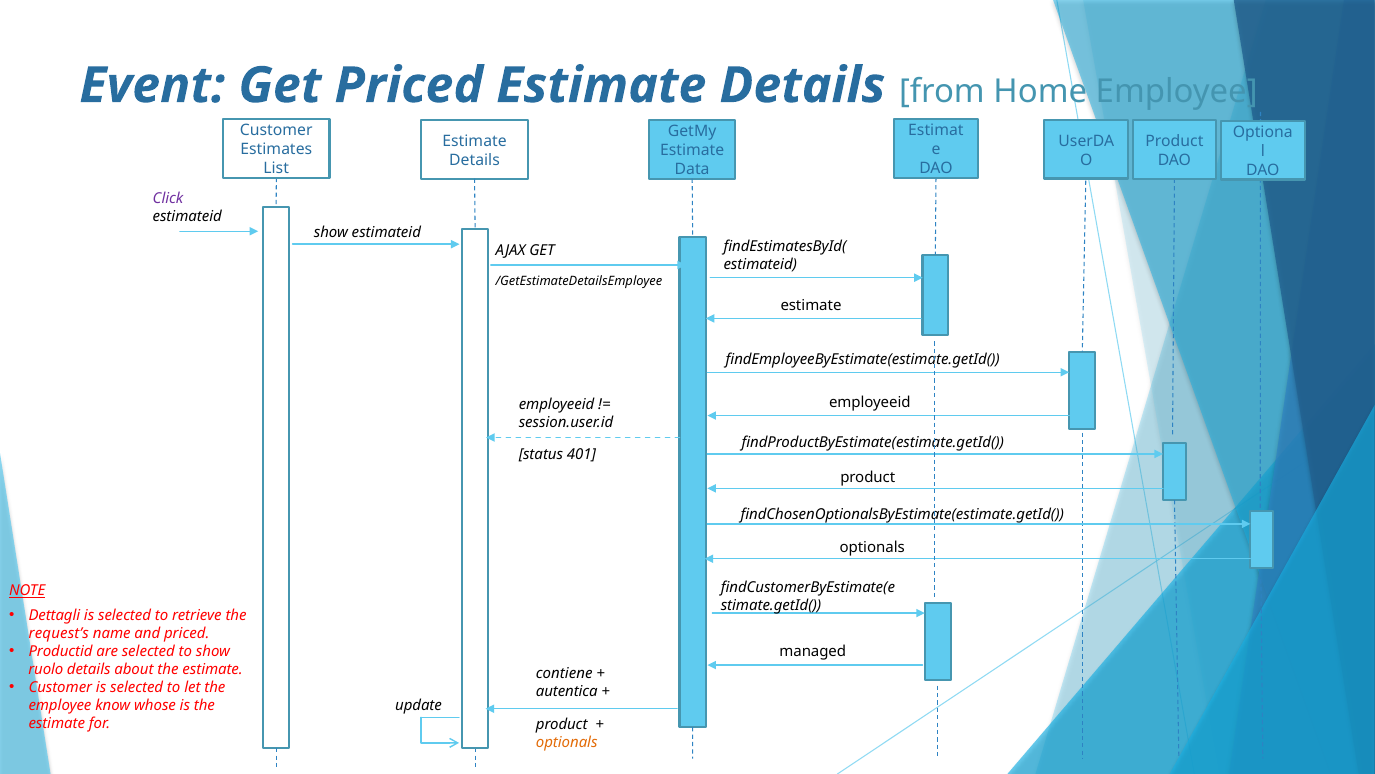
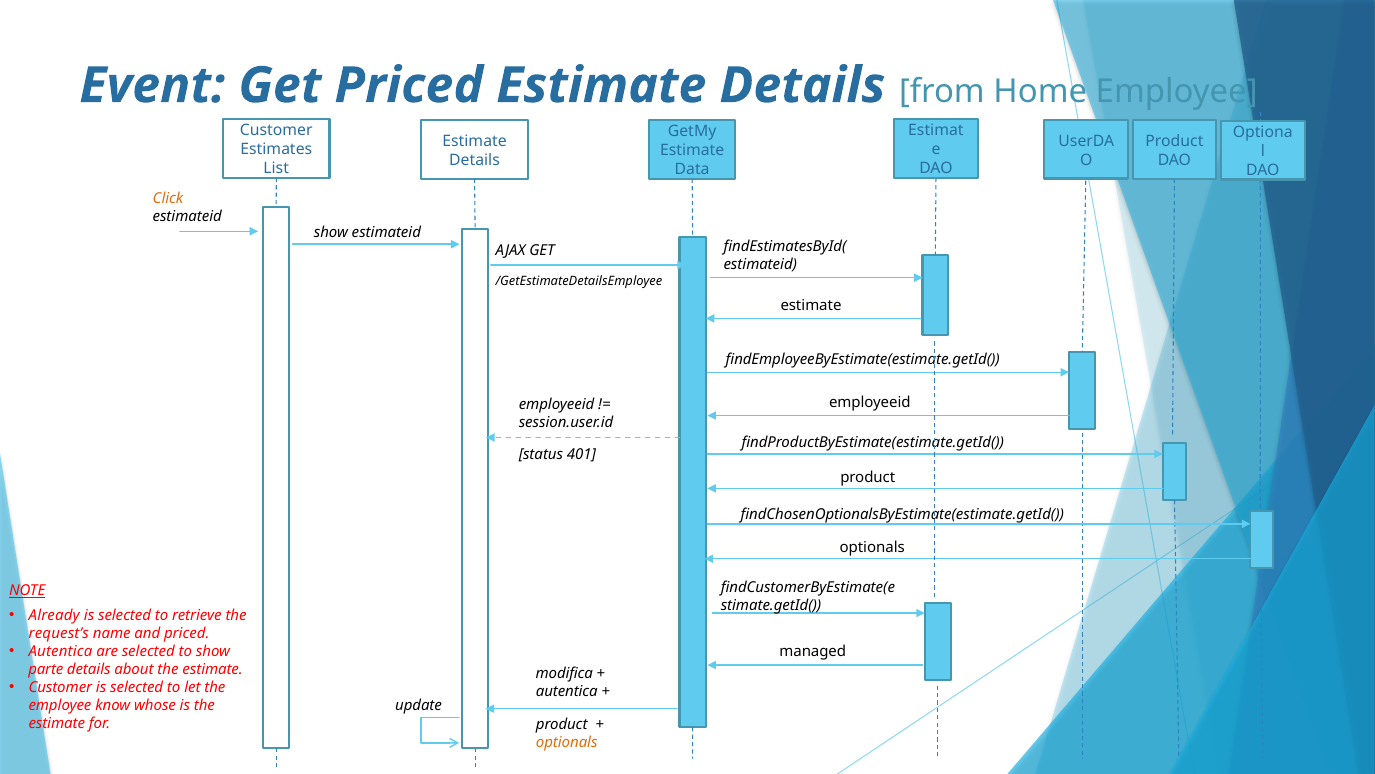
Click colour: purple -> orange
Dettagli: Dettagli -> Already
Productid at (61, 651): Productid -> Autentica
ruolo: ruolo -> parte
contiene: contiene -> modifica
